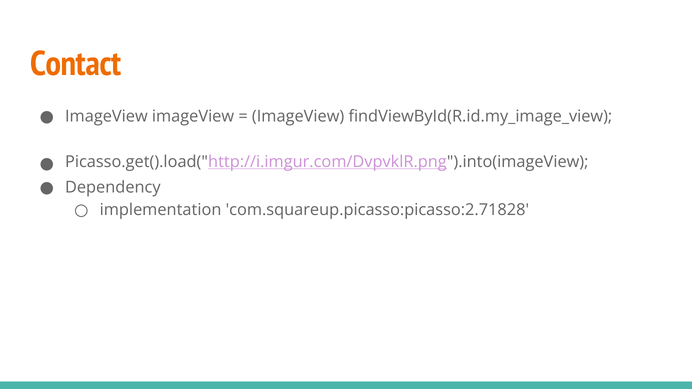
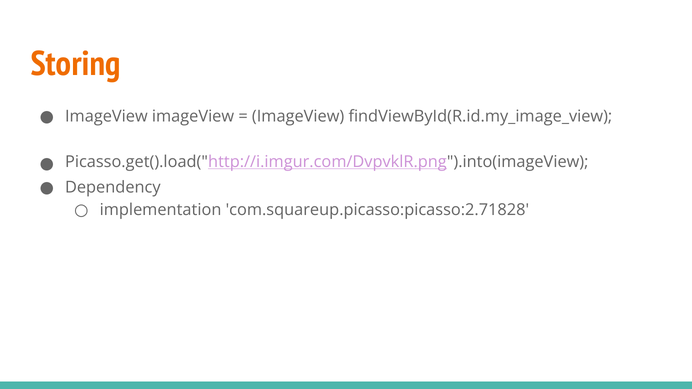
Contact: Contact -> Storing
